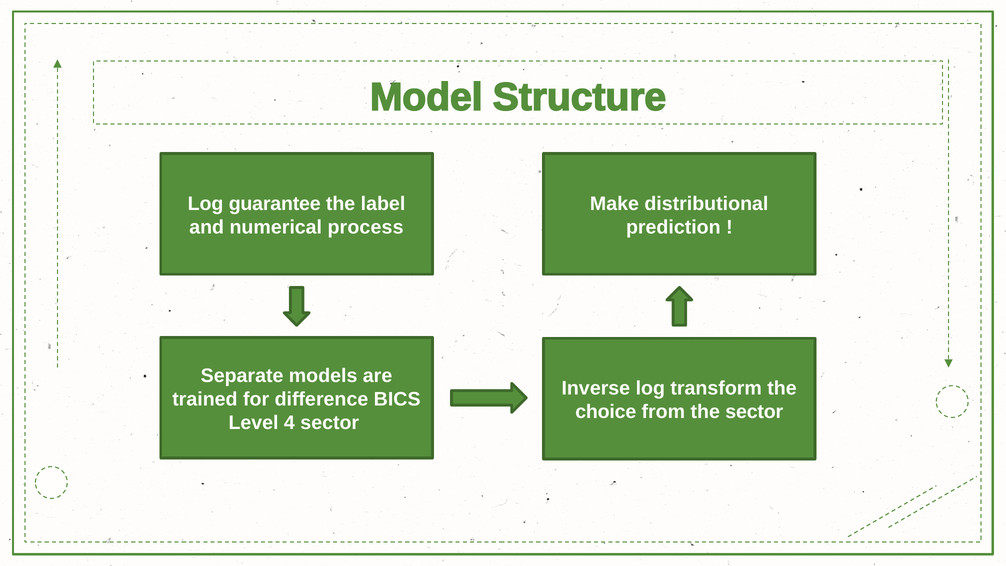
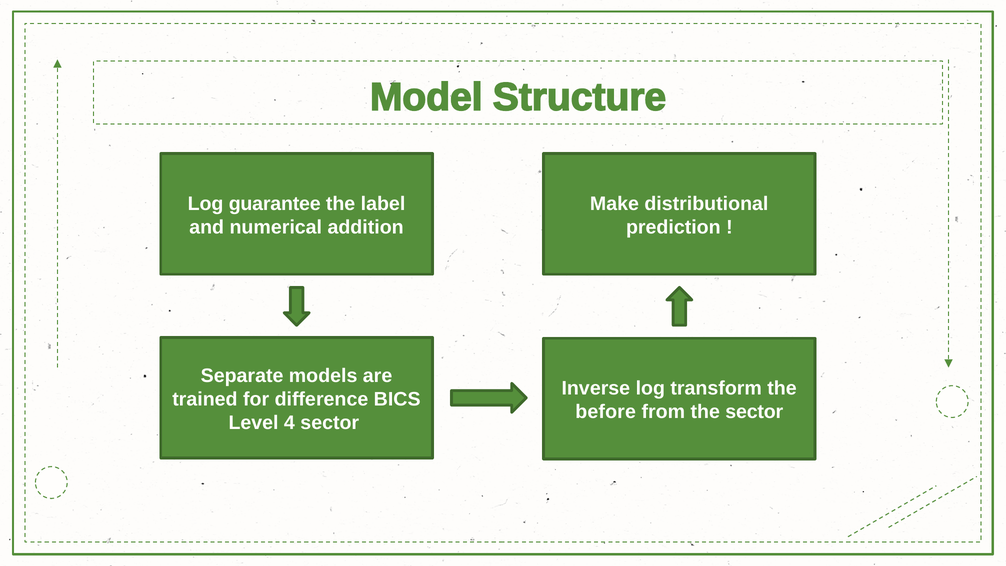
process: process -> addition
choice: choice -> before
